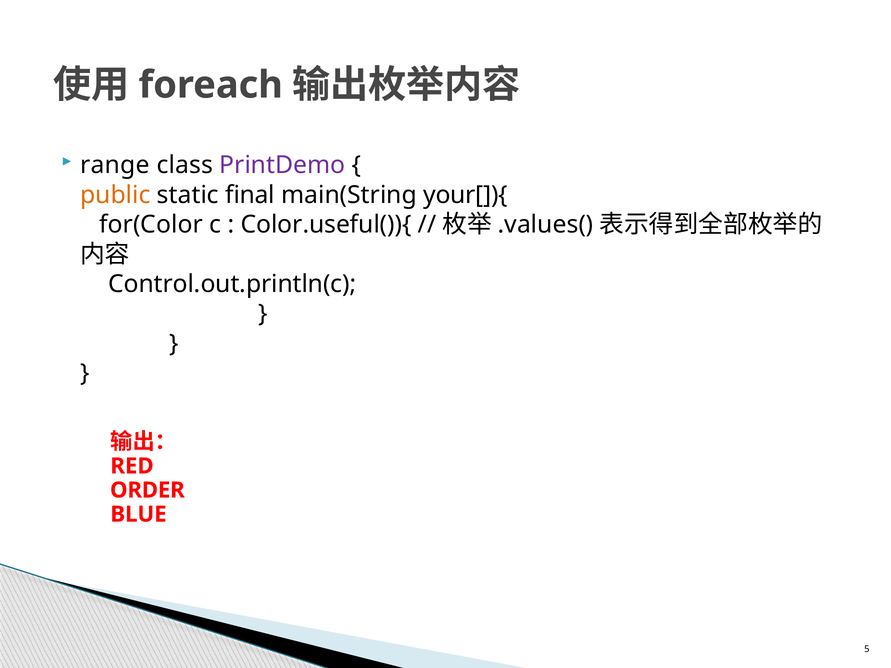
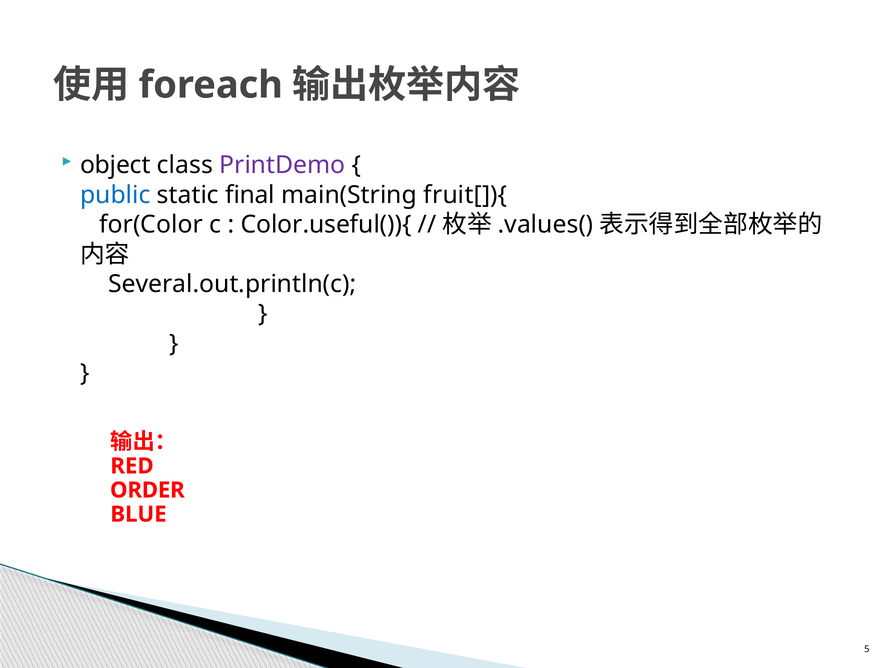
range: range -> object
public colour: orange -> blue
your[]){: your[]){ -> fruit[]){
Control.out.println(c: Control.out.println(c -> Several.out.println(c
